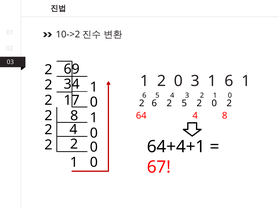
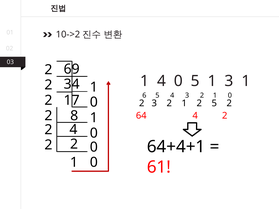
2 at (161, 81): 2 -> 4
0 3: 3 -> 5
6 at (229, 81): 6 -> 3
2 6: 6 -> 3
5 at (184, 103): 5 -> 1
0 at (214, 103): 0 -> 5
64 4 8: 8 -> 2
67: 67 -> 61
